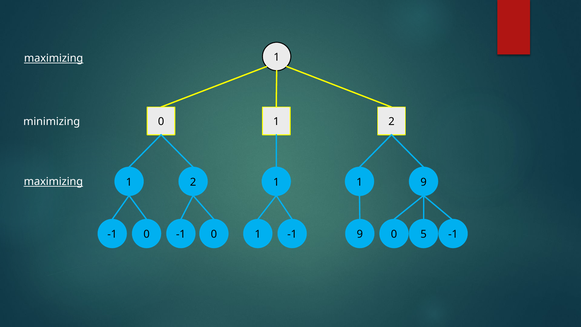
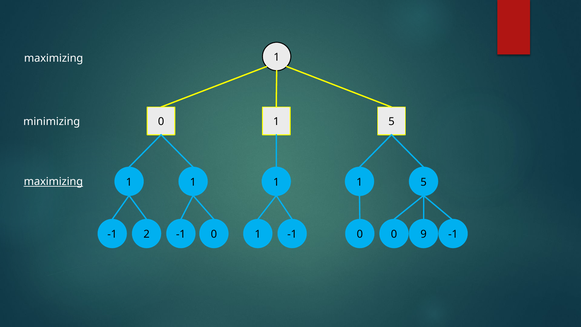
maximizing at (54, 58) underline: present -> none
2 at (391, 122): 2 -> 5
2 at (193, 182): 2 -> 1
9 at (424, 182): 9 -> 5
0 at (147, 234): 0 -> 2
1 -1 9: 9 -> 0
5: 5 -> 9
